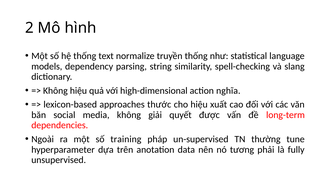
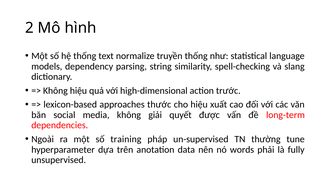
nghĩa: nghĩa -> trước
tương: tương -> words
